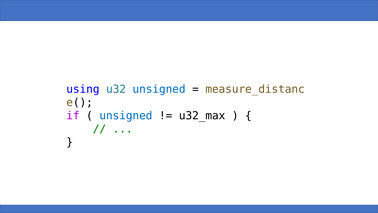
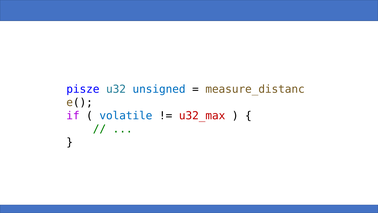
using: using -> pisze
unsigned at (126, 116): unsigned -> volatile
u32_max colour: black -> red
